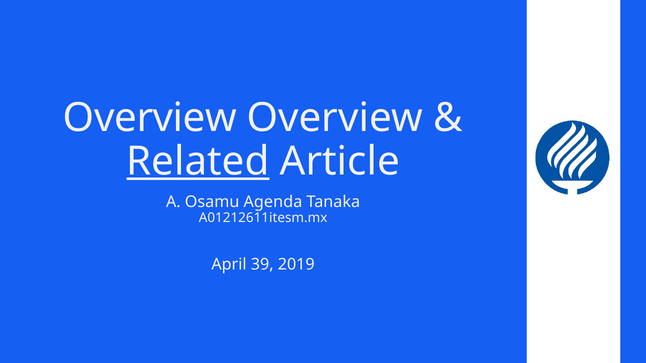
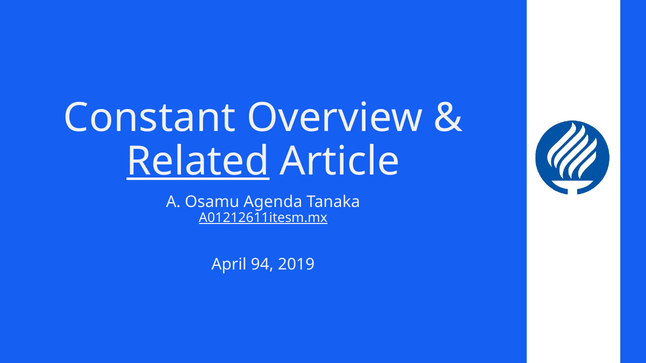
Overview at (150, 118): Overview -> Constant
A01212611itesm.mx underline: none -> present
39: 39 -> 94
